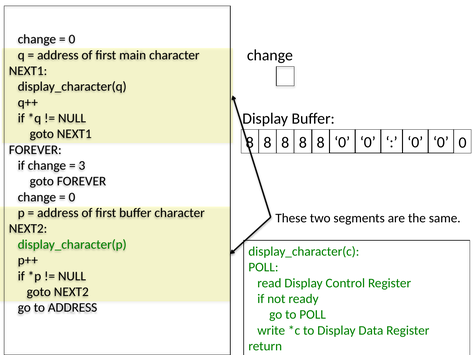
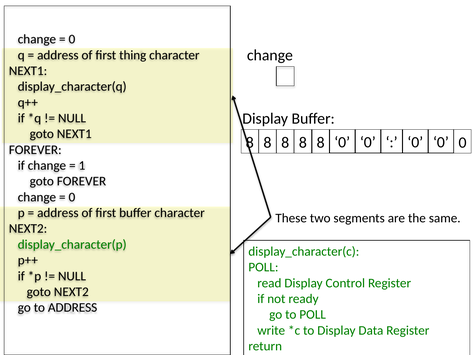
main: main -> thing
3: 3 -> 1
